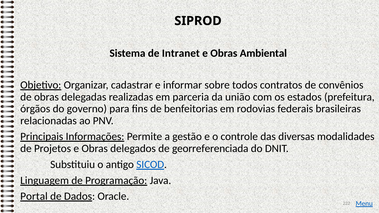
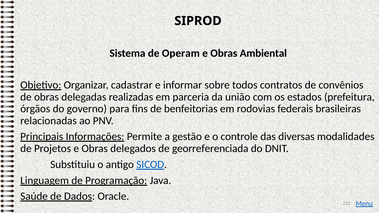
Intranet: Intranet -> Operam
Portal: Portal -> Saúde
